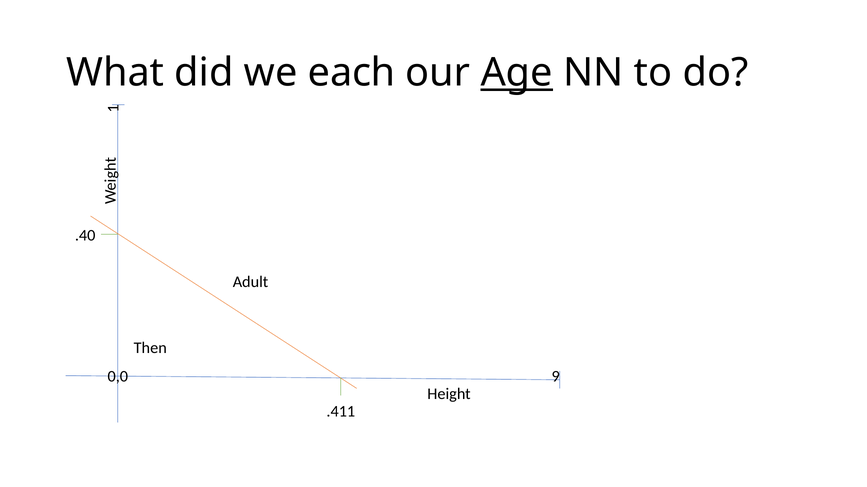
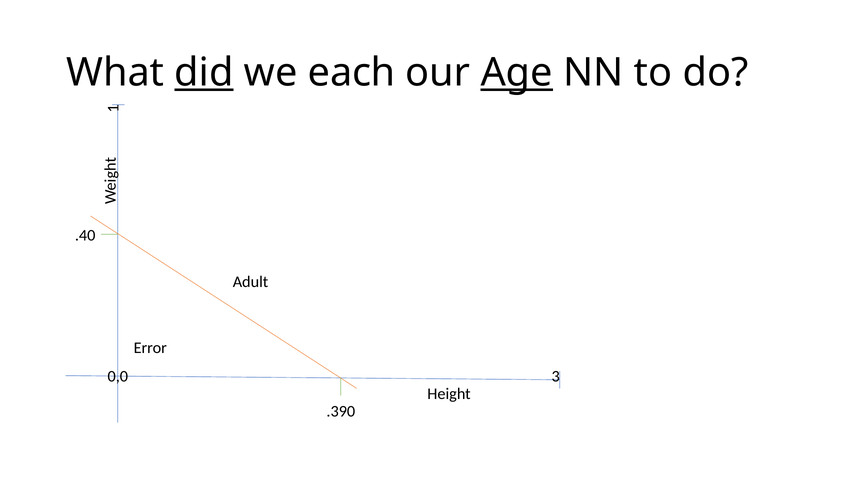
did underline: none -> present
Then: Then -> Error
9: 9 -> 3
.411: .411 -> .390
